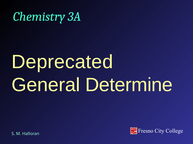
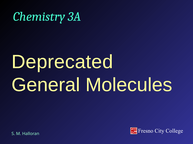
Determine: Determine -> Molecules
